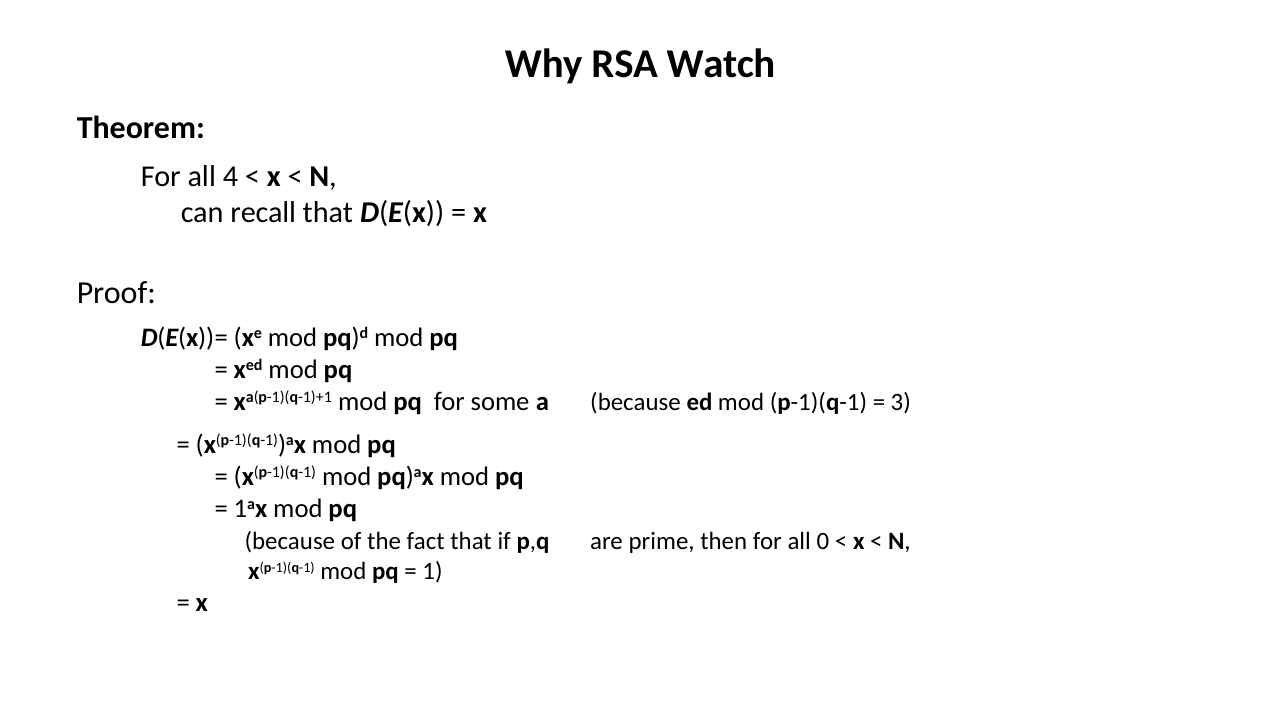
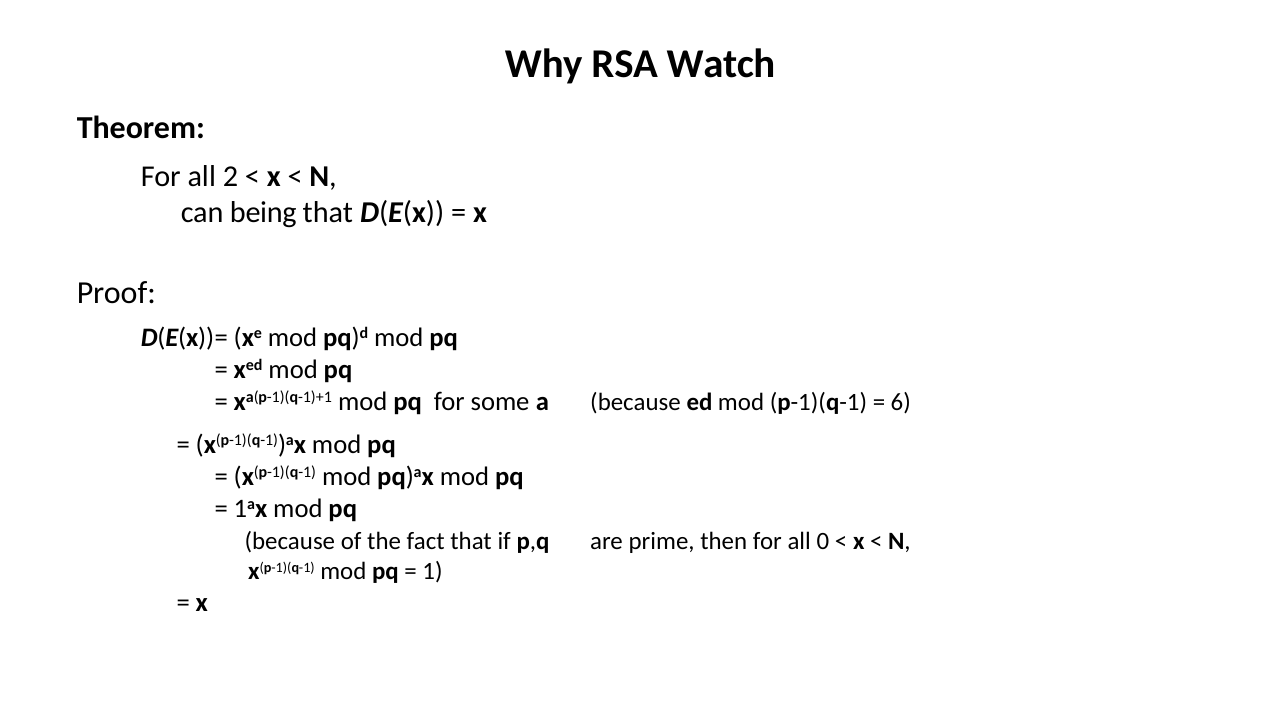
4: 4 -> 2
recall: recall -> being
3: 3 -> 6
